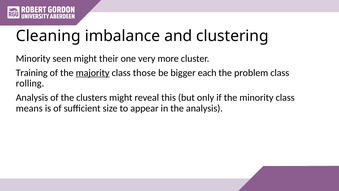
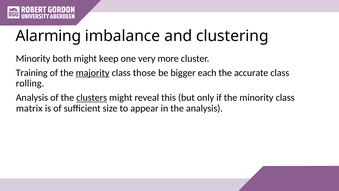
Cleaning: Cleaning -> Alarming
seen: seen -> both
their: their -> keep
problem: problem -> accurate
clusters underline: none -> present
means: means -> matrix
